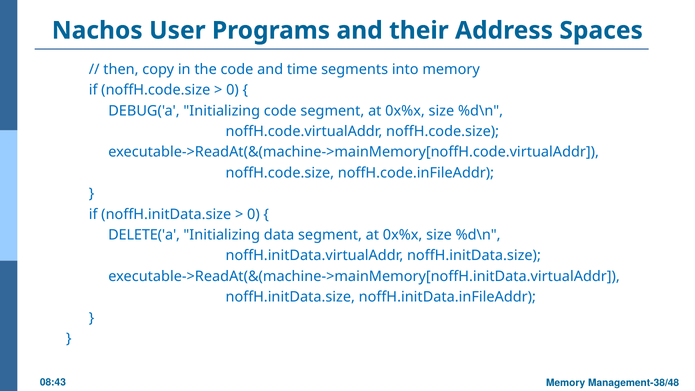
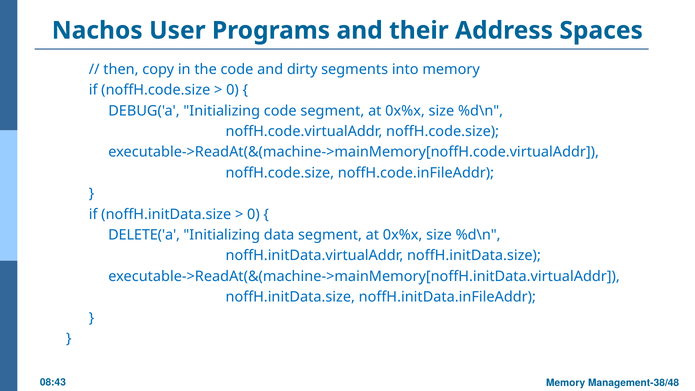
time: time -> dirty
